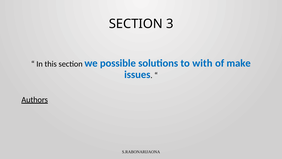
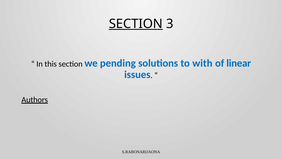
SECTION at (136, 24) underline: none -> present
possible: possible -> pending
make: make -> linear
